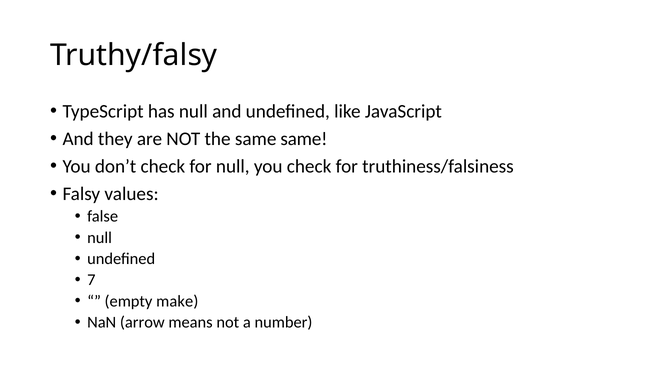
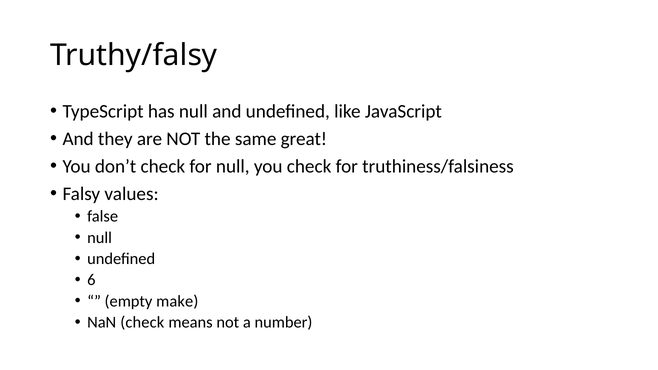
same same: same -> great
7: 7 -> 6
NaN arrow: arrow -> check
